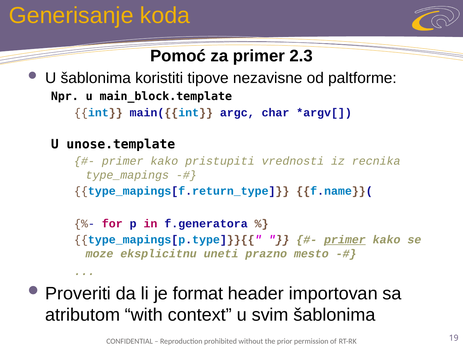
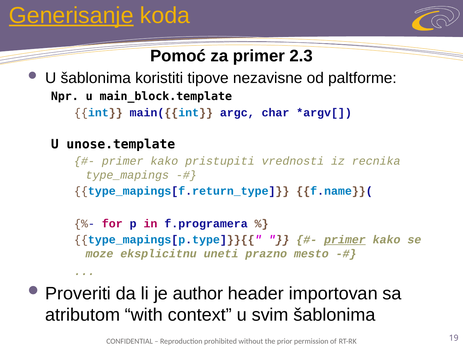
Generisanje underline: none -> present
f.generatora: f.generatora -> f.programera
format: format -> author
